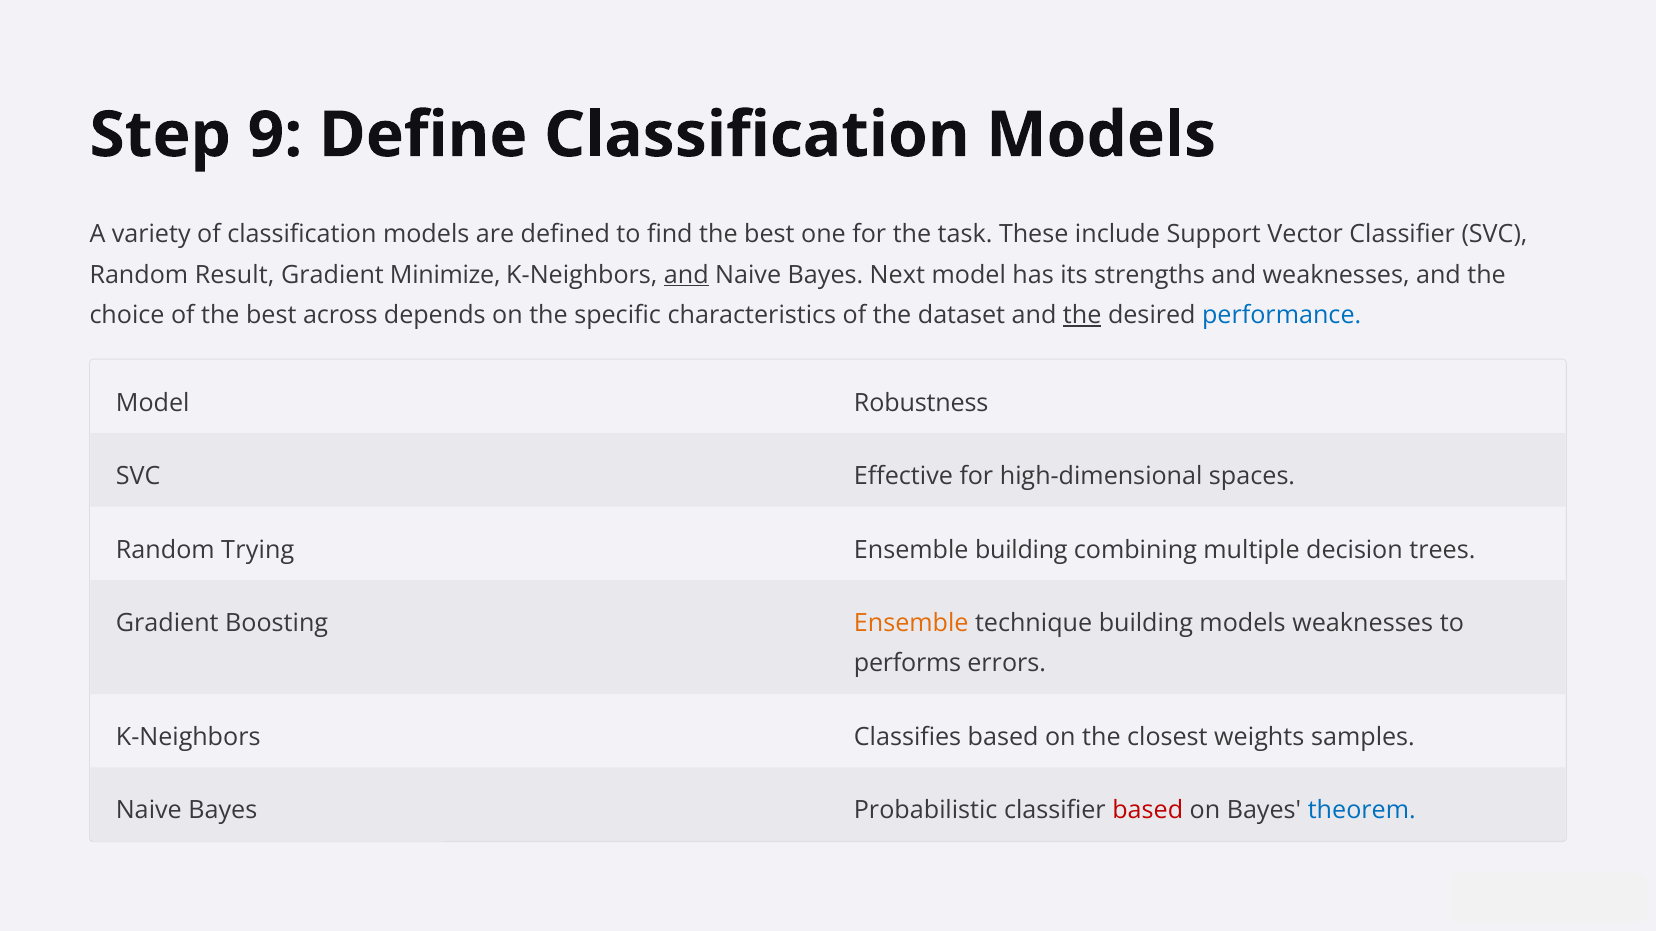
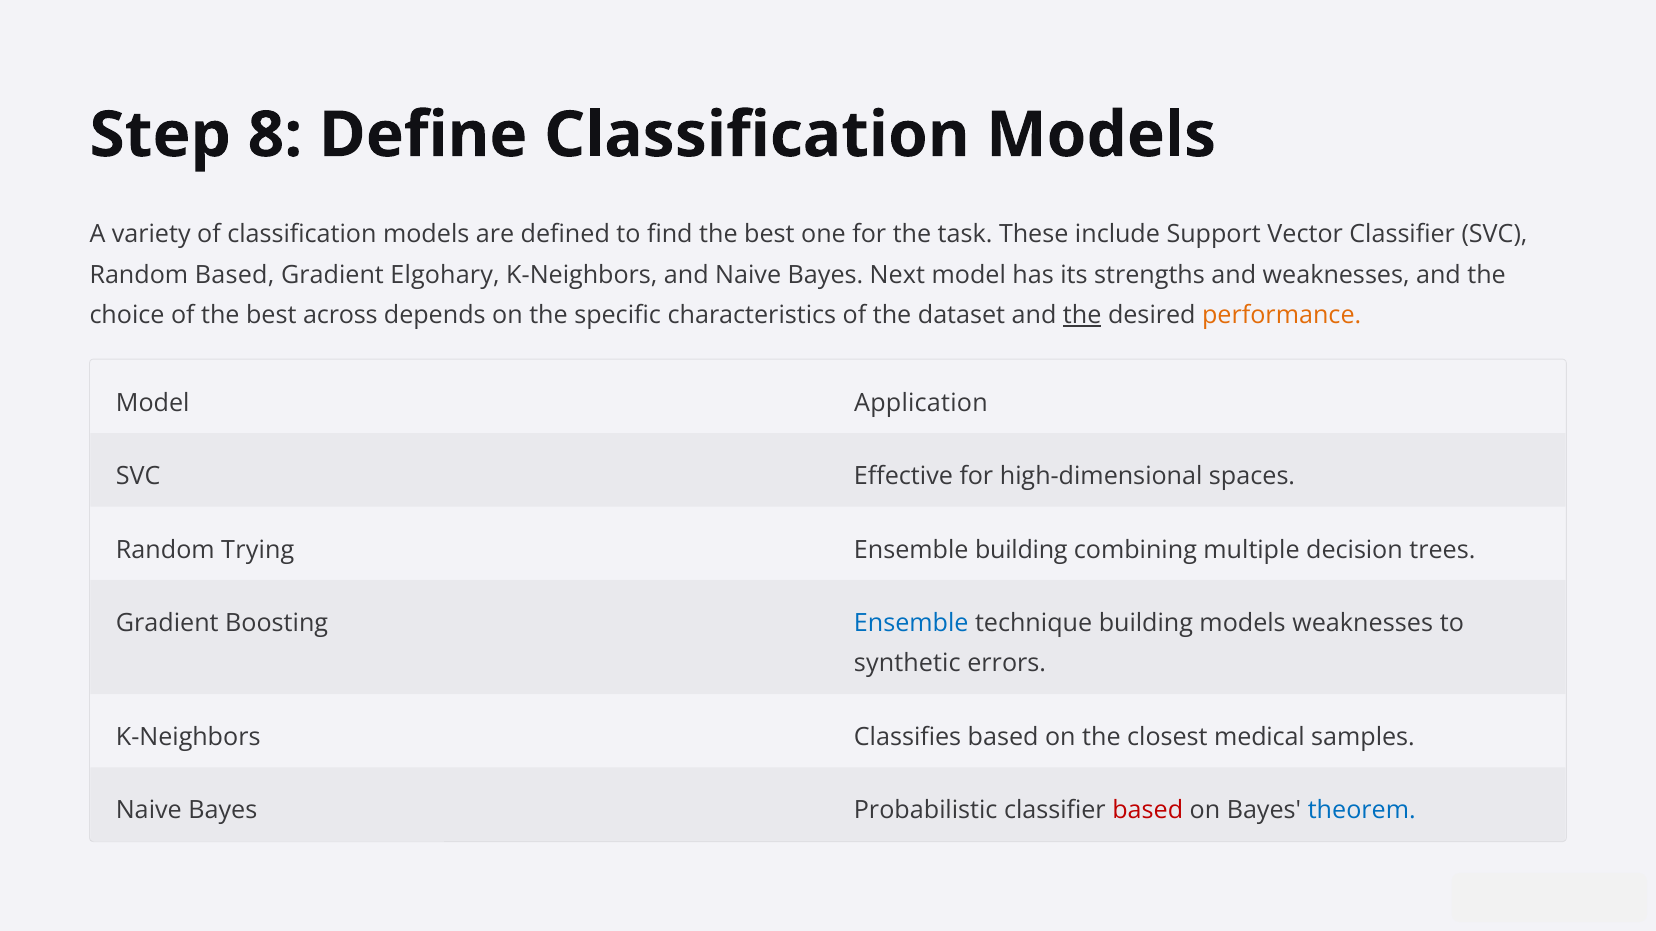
9: 9 -> 8
Random Result: Result -> Based
Minimize: Minimize -> Elgohary
and at (686, 275) underline: present -> none
performance colour: blue -> orange
Robustness: Robustness -> Application
Ensemble at (911, 623) colour: orange -> blue
performs: performs -> synthetic
weights: weights -> medical
